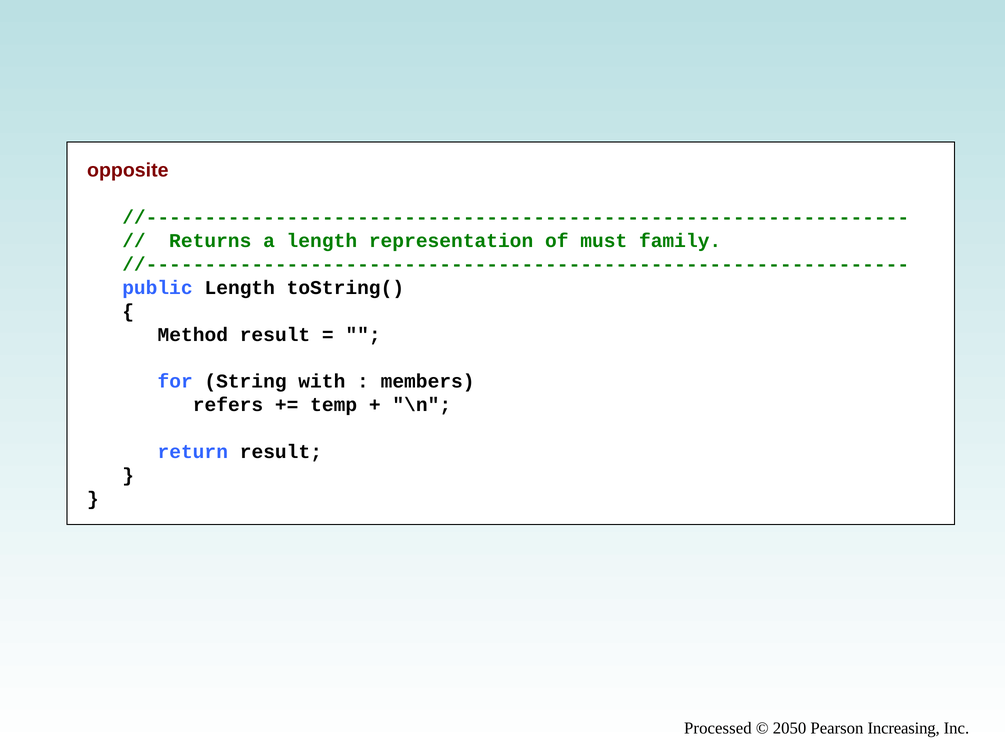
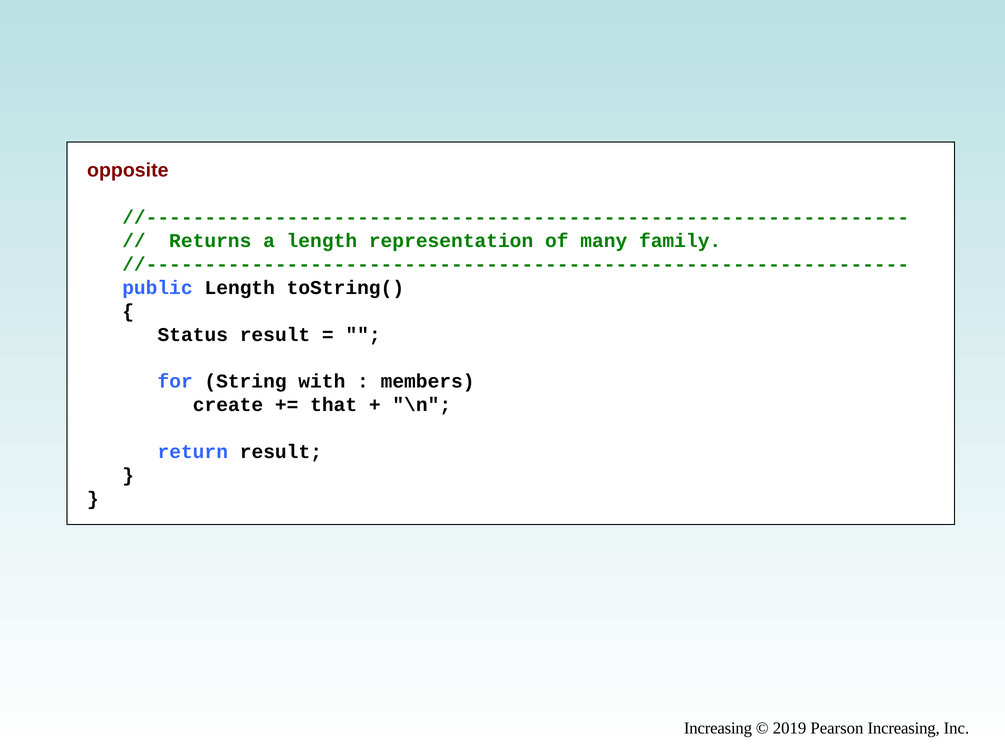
must: must -> many
Method: Method -> Status
refers: refers -> create
temp: temp -> that
Processed at (718, 728): Processed -> Increasing
2050: 2050 -> 2019
